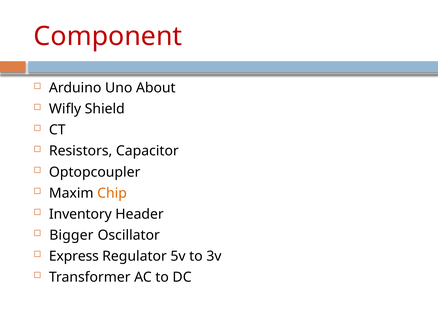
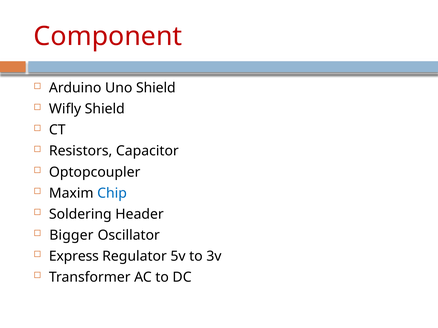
Uno About: About -> Shield
Chip colour: orange -> blue
Inventory: Inventory -> Soldering
